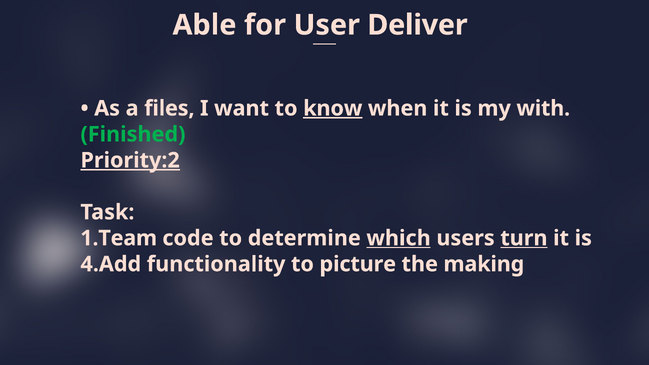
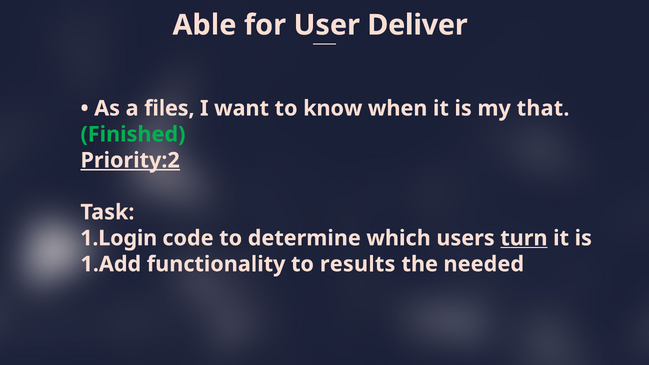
know underline: present -> none
with: with -> that
1.Team: 1.Team -> 1.Login
which underline: present -> none
4.Add: 4.Add -> 1.Add
picture: picture -> results
making: making -> needed
